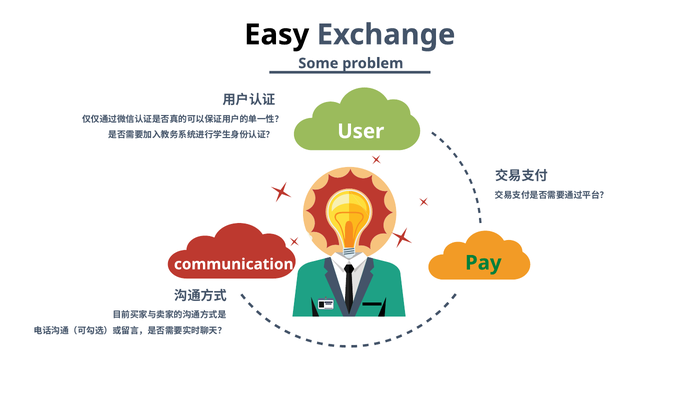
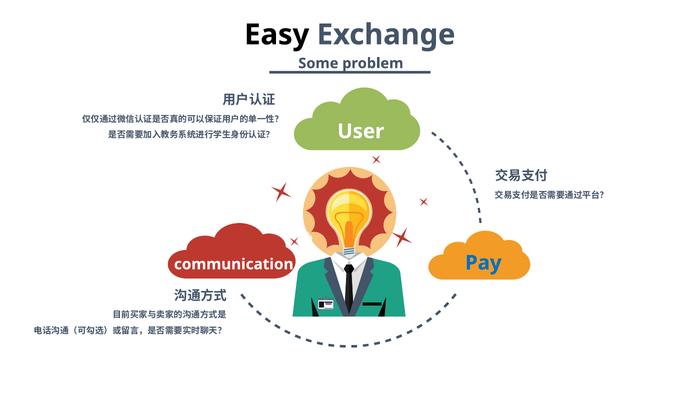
Pay colour: green -> blue
